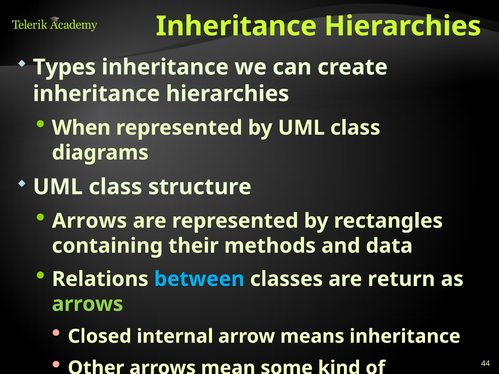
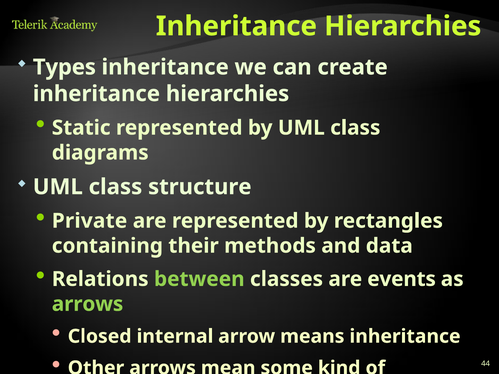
When: When -> Static
Arrows at (90, 221): Arrows -> Private
between colour: light blue -> light green
return: return -> events
